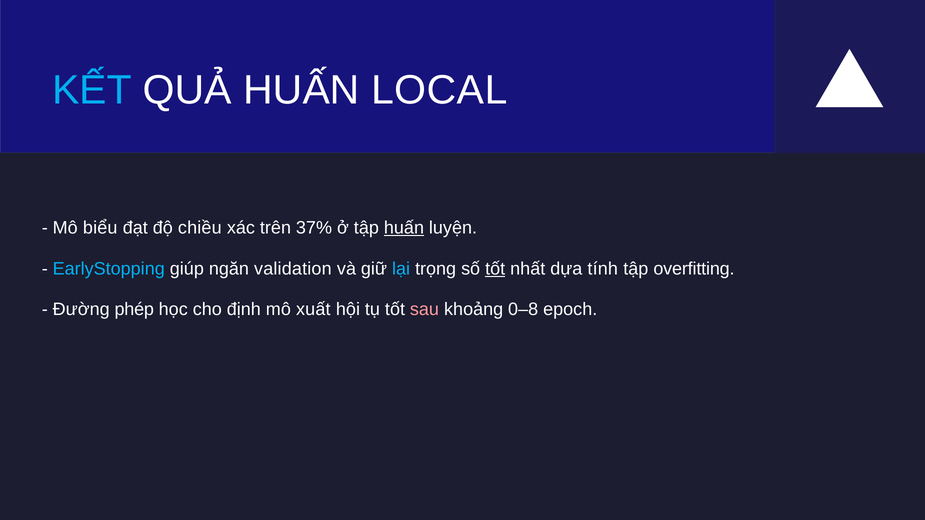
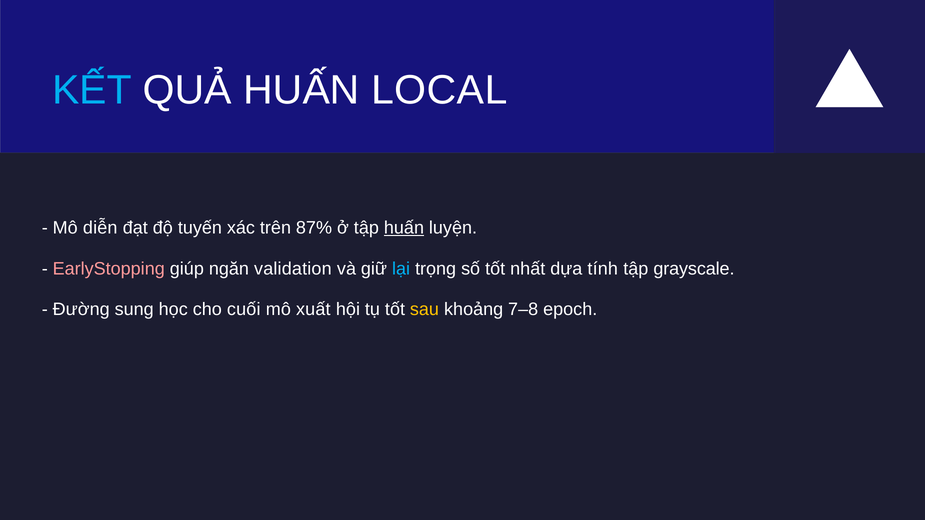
biểu: biểu -> diễn
chiều: chiều -> tuyến
37%: 37% -> 87%
EarlyStopping colour: light blue -> pink
tốt at (495, 269) underline: present -> none
overfitting: overfitting -> grayscale
phép: phép -> sung
định: định -> cuối
sau colour: pink -> yellow
0–8: 0–8 -> 7–8
